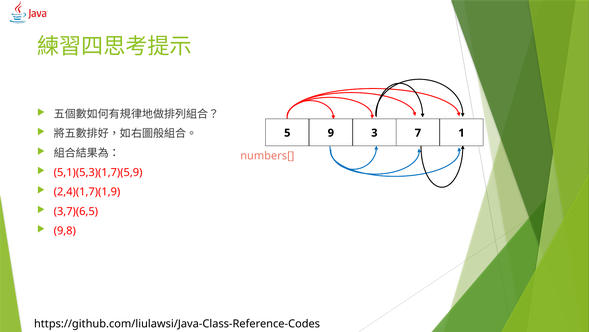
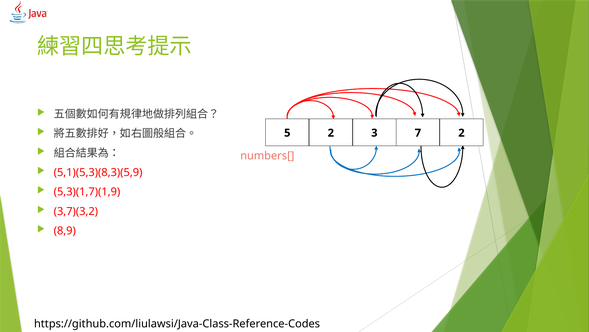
5 9: 9 -> 2
7 1: 1 -> 2
5,1)(5,3)(1,7)(5,9: 5,1)(5,3)(1,7)(5,9 -> 5,1)(5,3)(8,3)(5,9
2,4)(1,7)(1,9: 2,4)(1,7)(1,9 -> 5,3)(1,7)(1,9
3,7)(6,5: 3,7)(6,5 -> 3,7)(3,2
9,8: 9,8 -> 8,9
